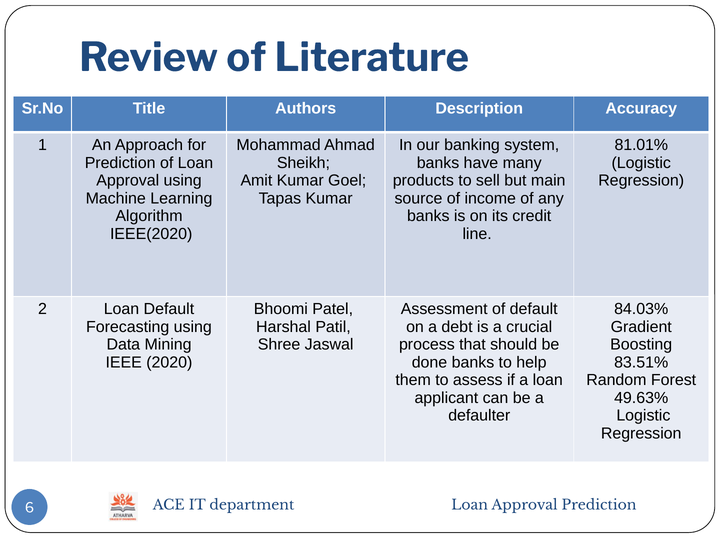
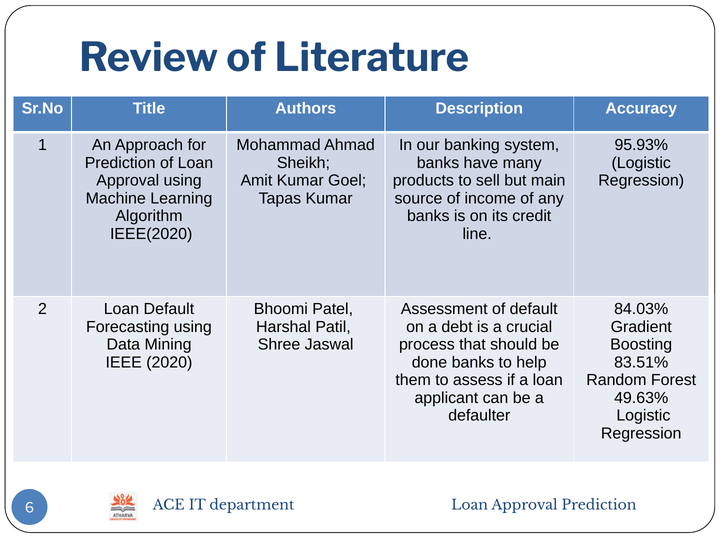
81.01%: 81.01% -> 95.93%
